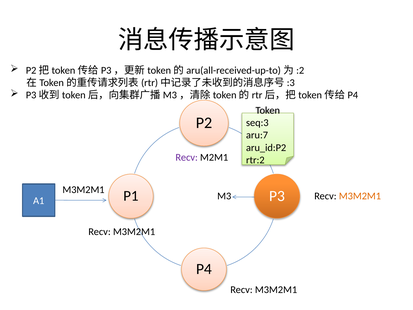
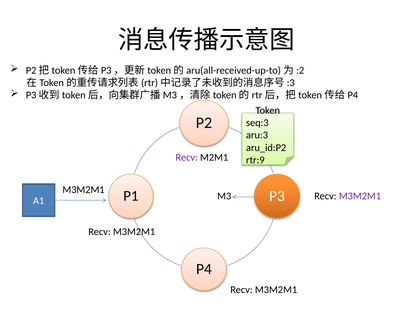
aru:7: aru:7 -> aru:3
rtr:2: rtr:2 -> rtr:9
M3M2M1 at (360, 196) colour: orange -> purple
